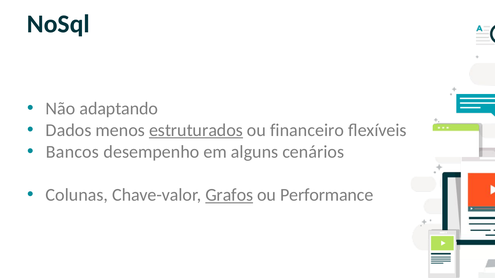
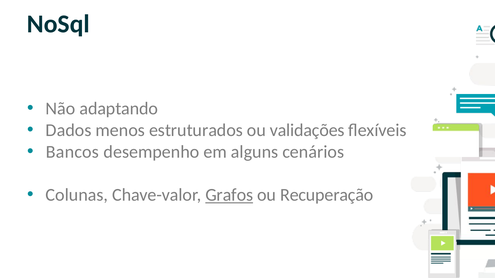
estruturados underline: present -> none
financeiro: financeiro -> validações
Performance: Performance -> Recuperação
